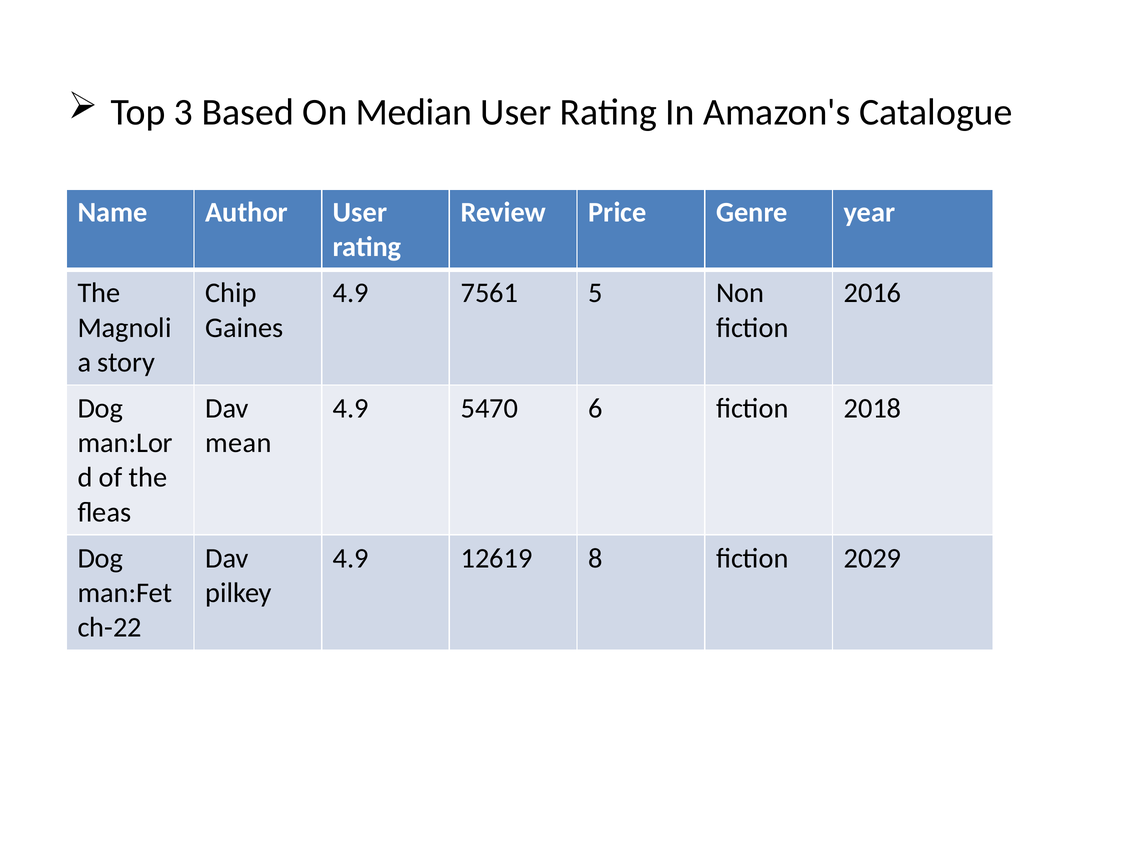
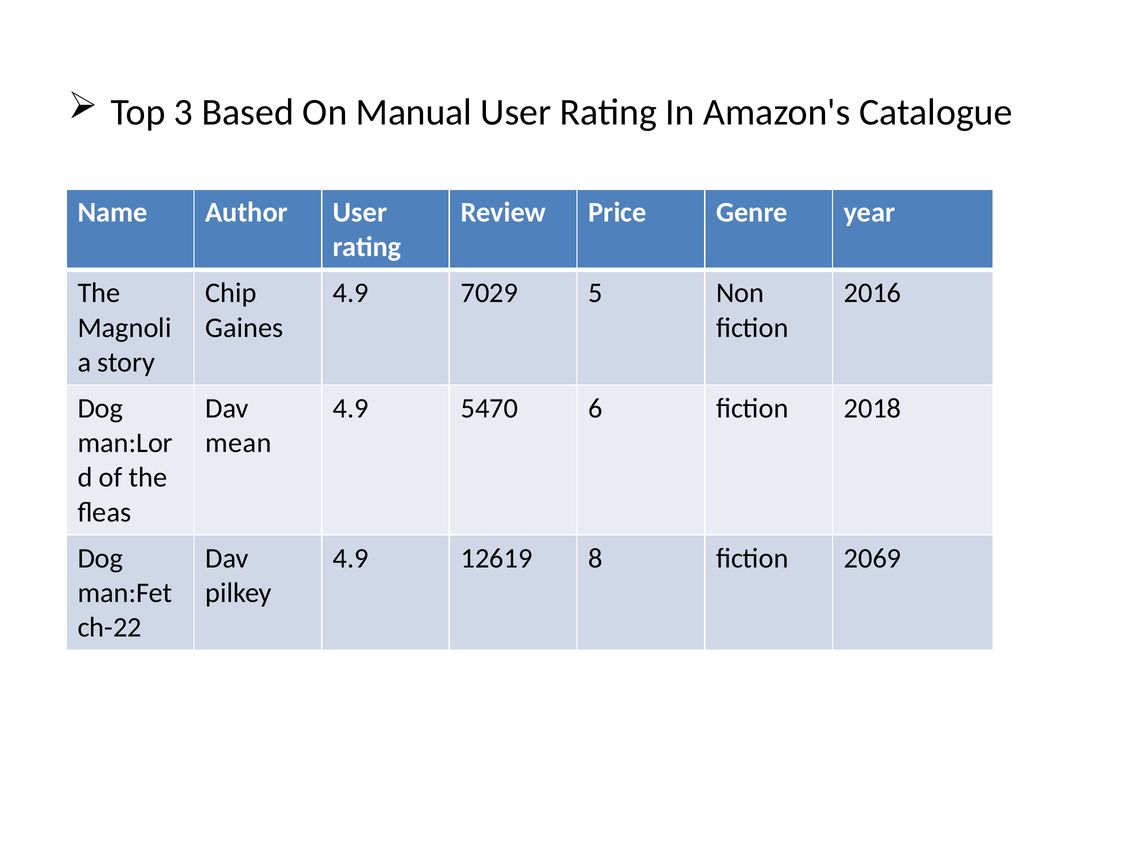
Median: Median -> Manual
7561: 7561 -> 7029
2029: 2029 -> 2069
